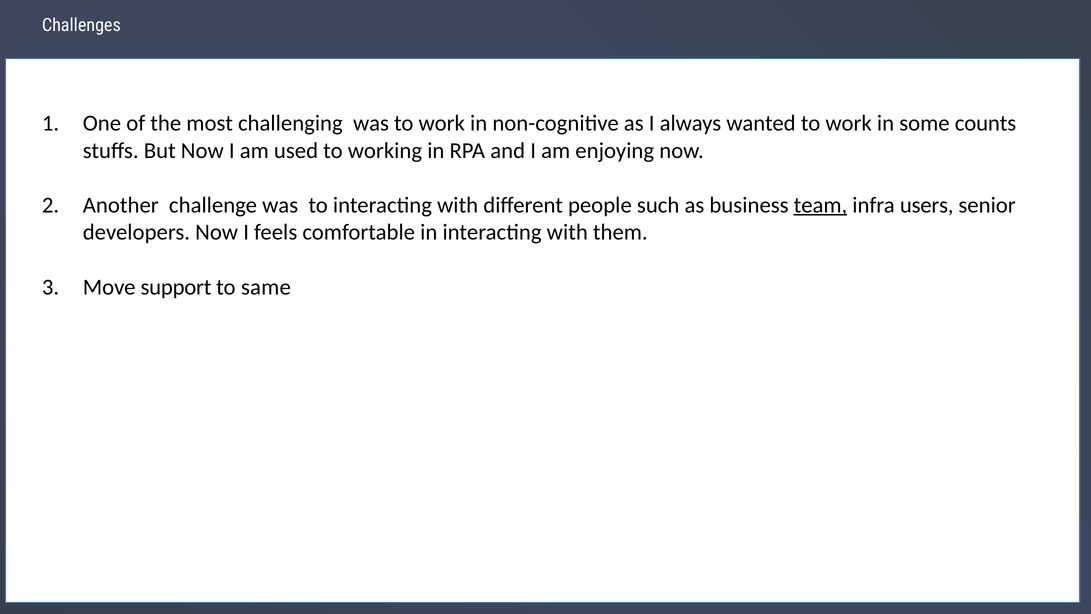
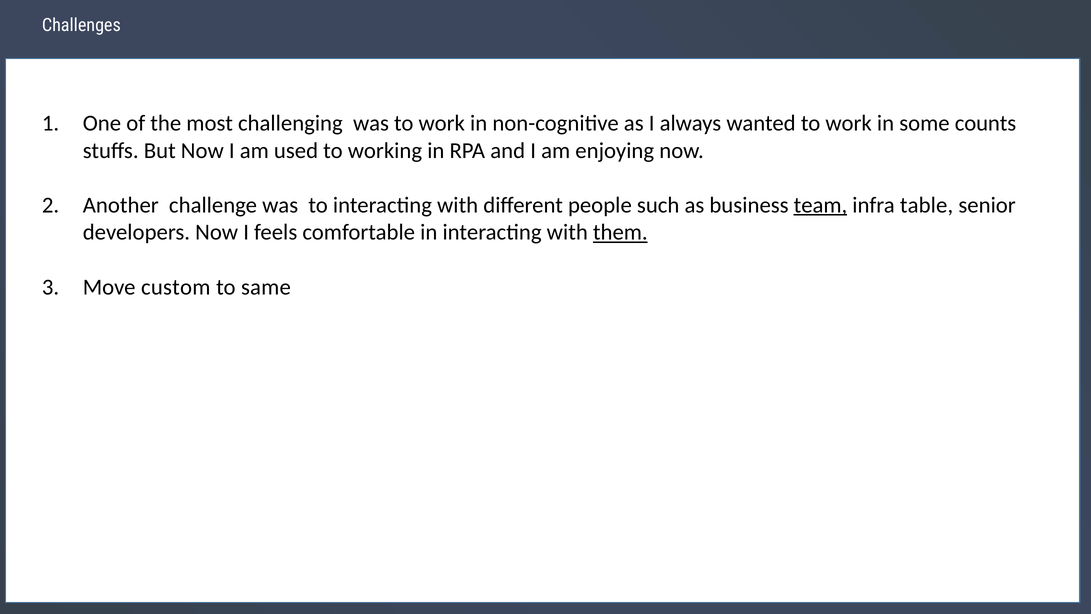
users: users -> table
them underline: none -> present
support: support -> custom
